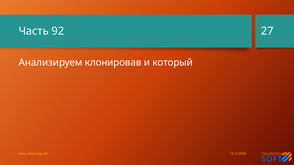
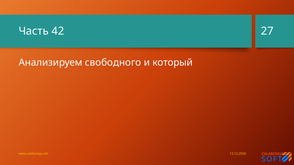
92: 92 -> 42
клонировав: клонировав -> свободного
